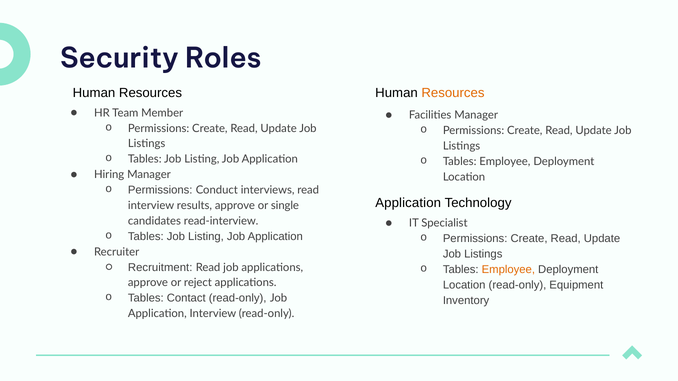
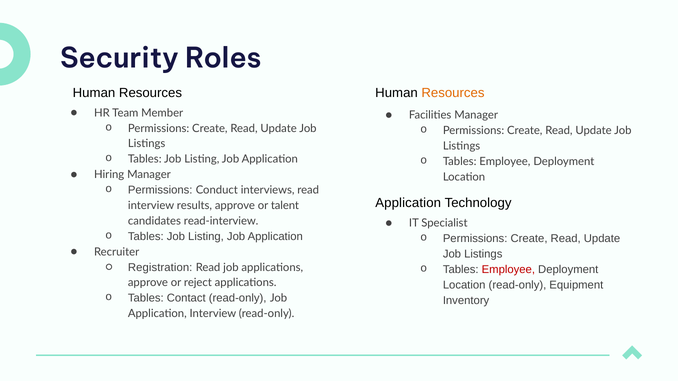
single: single -> talent
Recruitment: Recruitment -> Registration
Employee at (508, 270) colour: orange -> red
